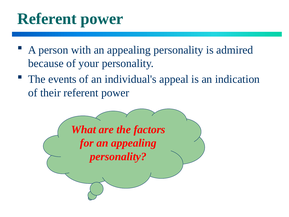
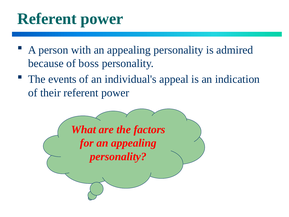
your: your -> boss
